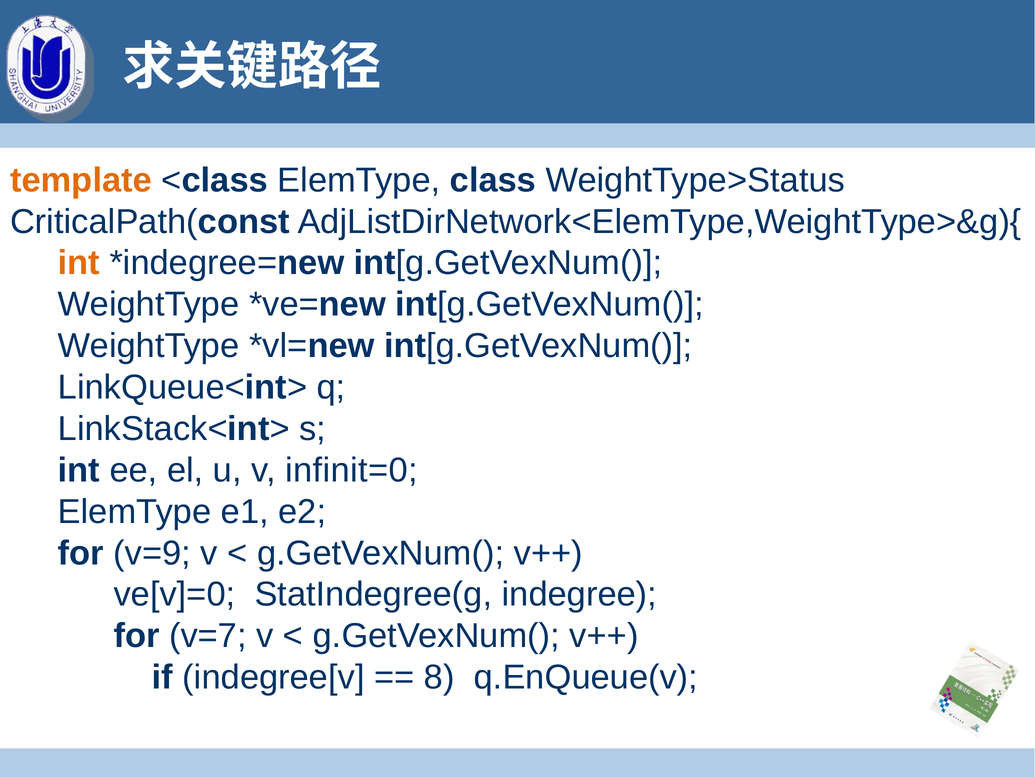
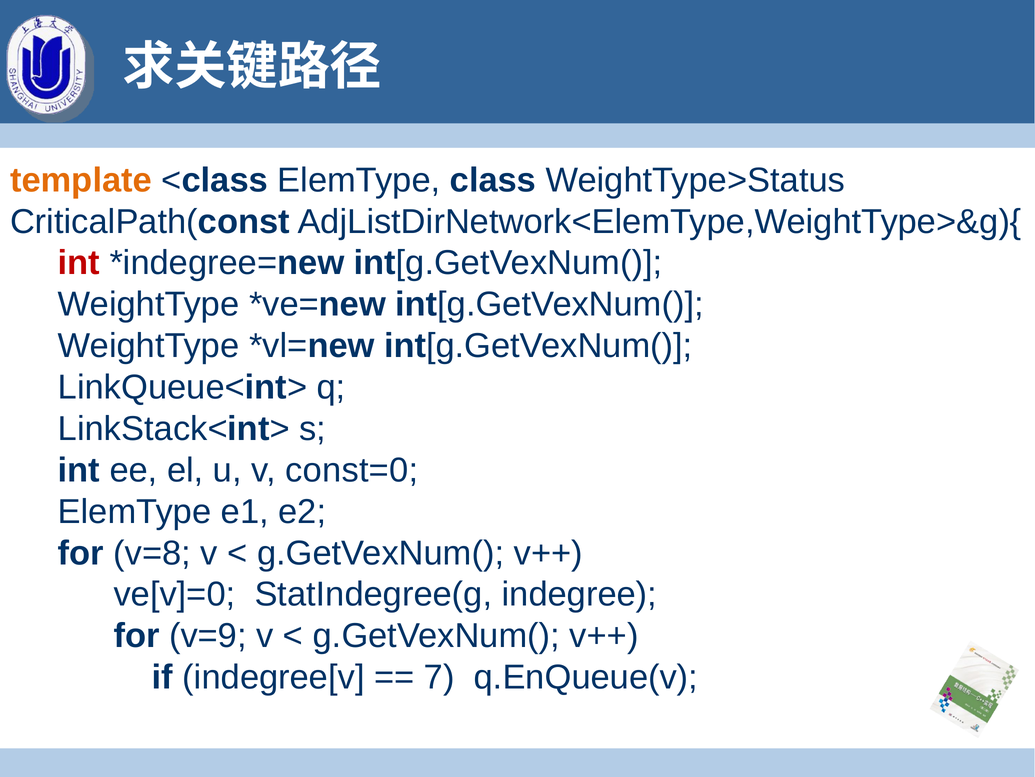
int at (79, 263) colour: orange -> red
infinit=0: infinit=0 -> const=0
v=9: v=9 -> v=8
v=7: v=7 -> v=9
8: 8 -> 7
